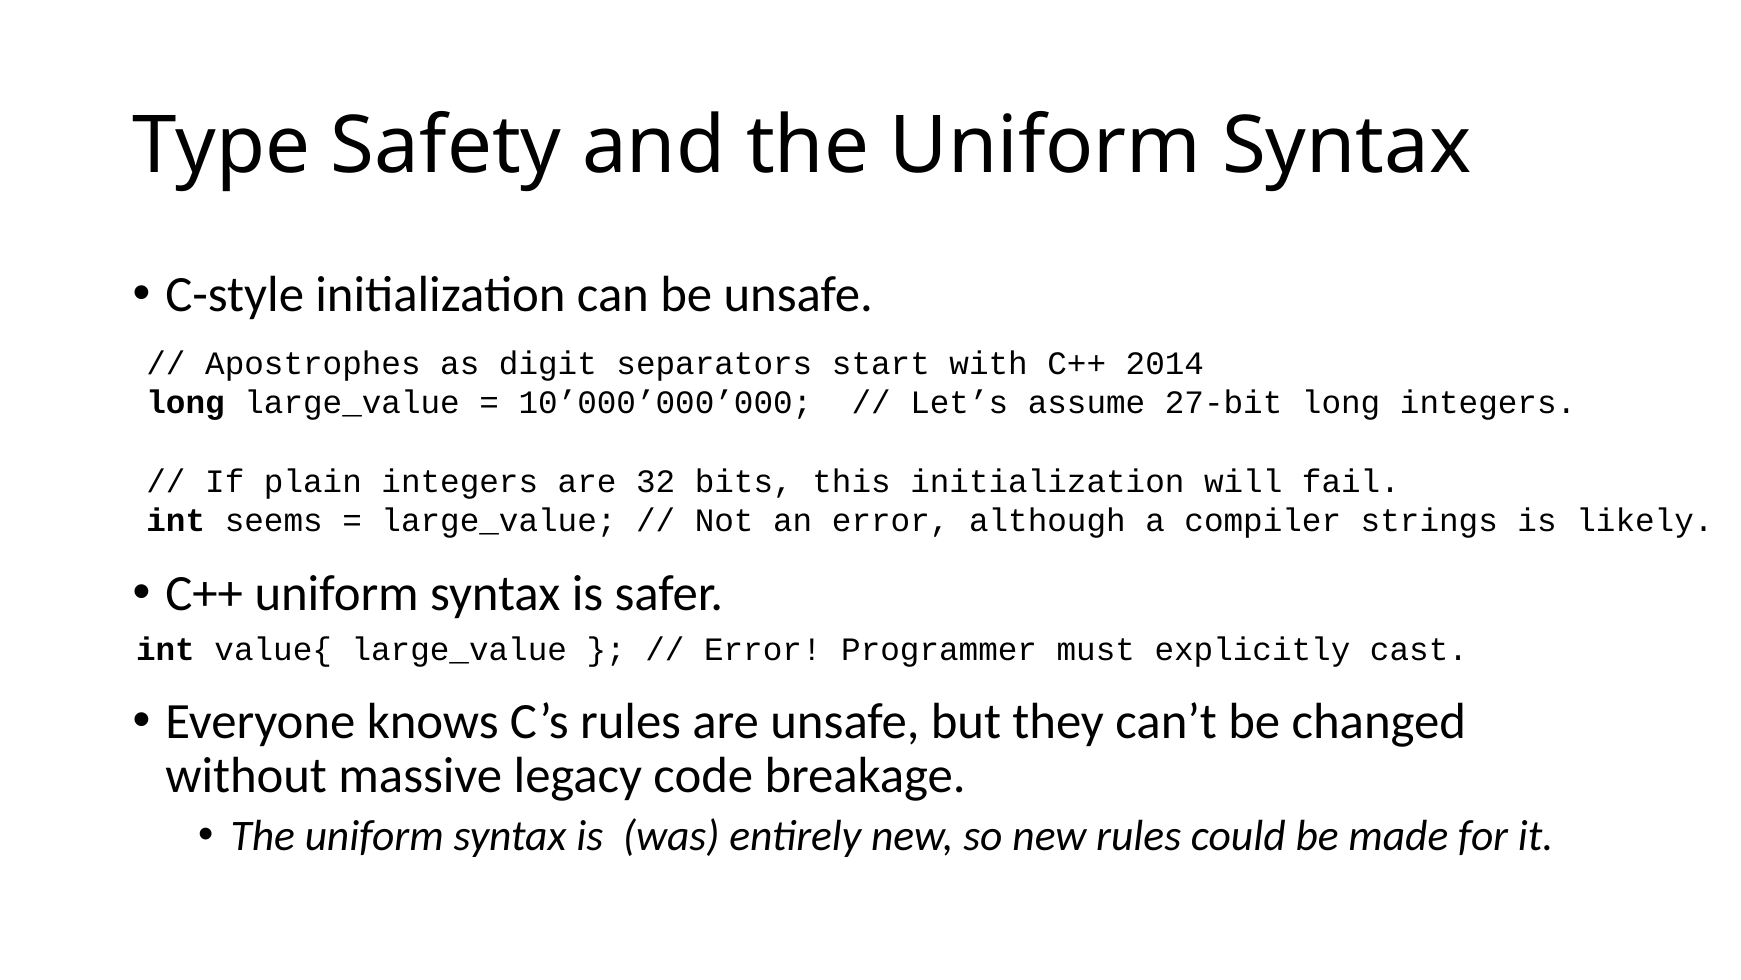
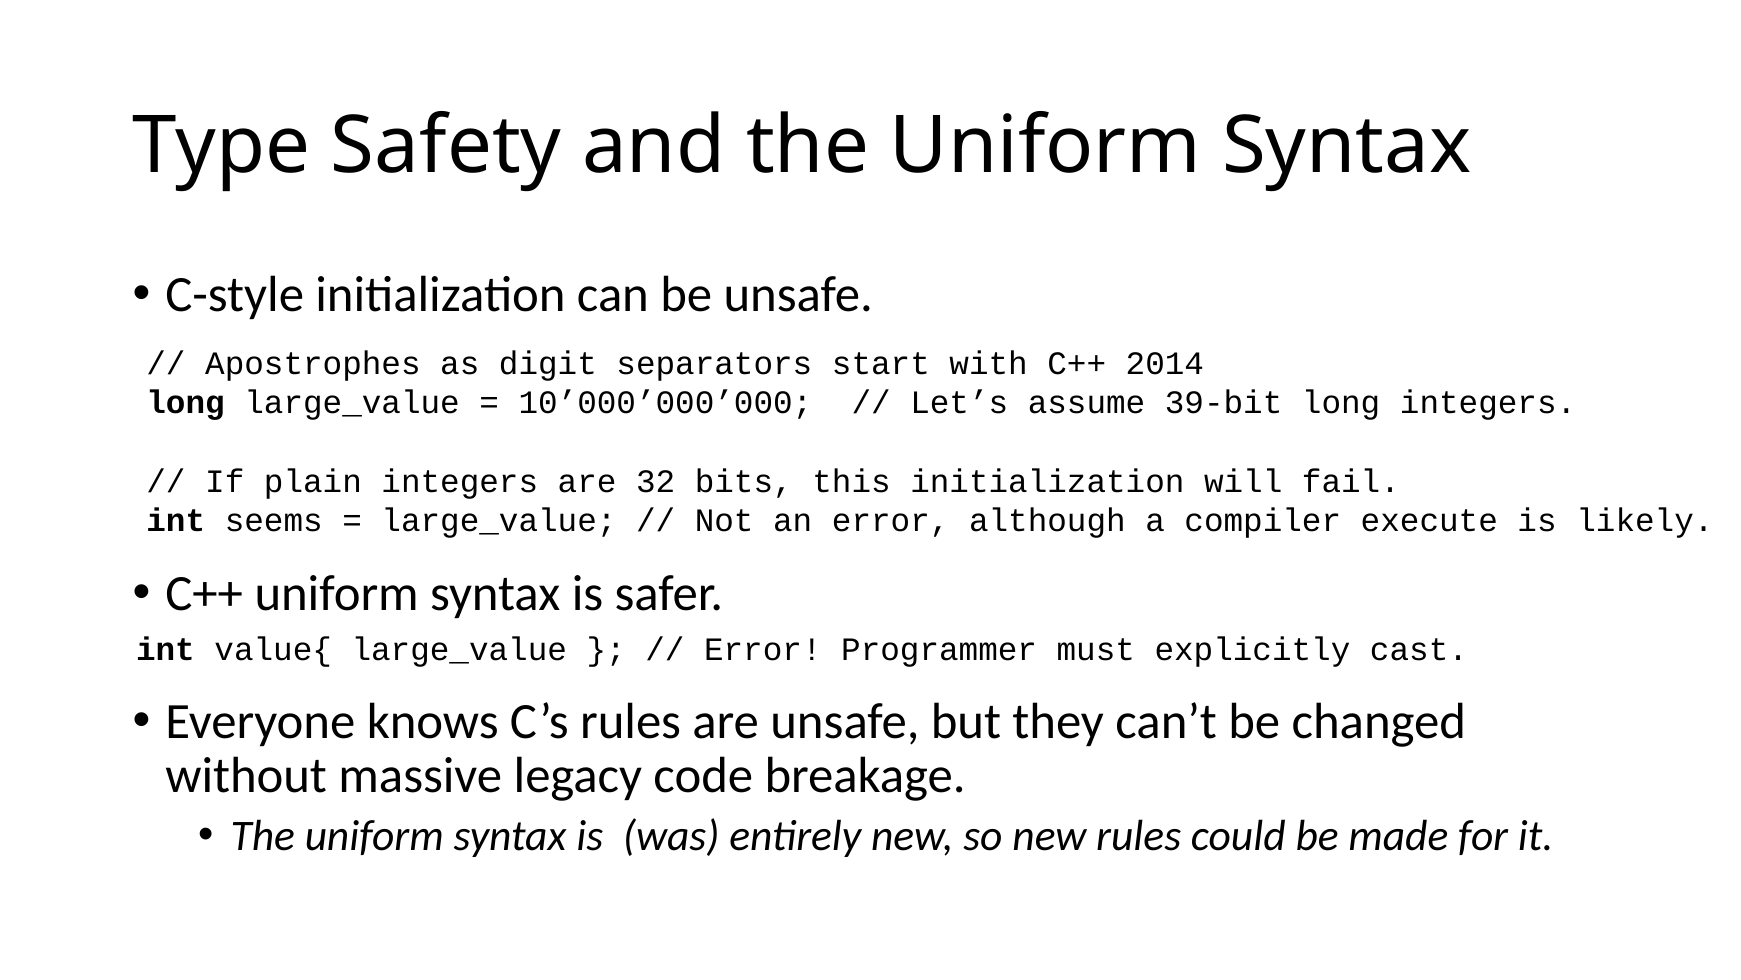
27-bit: 27-bit -> 39-bit
strings: strings -> execute
